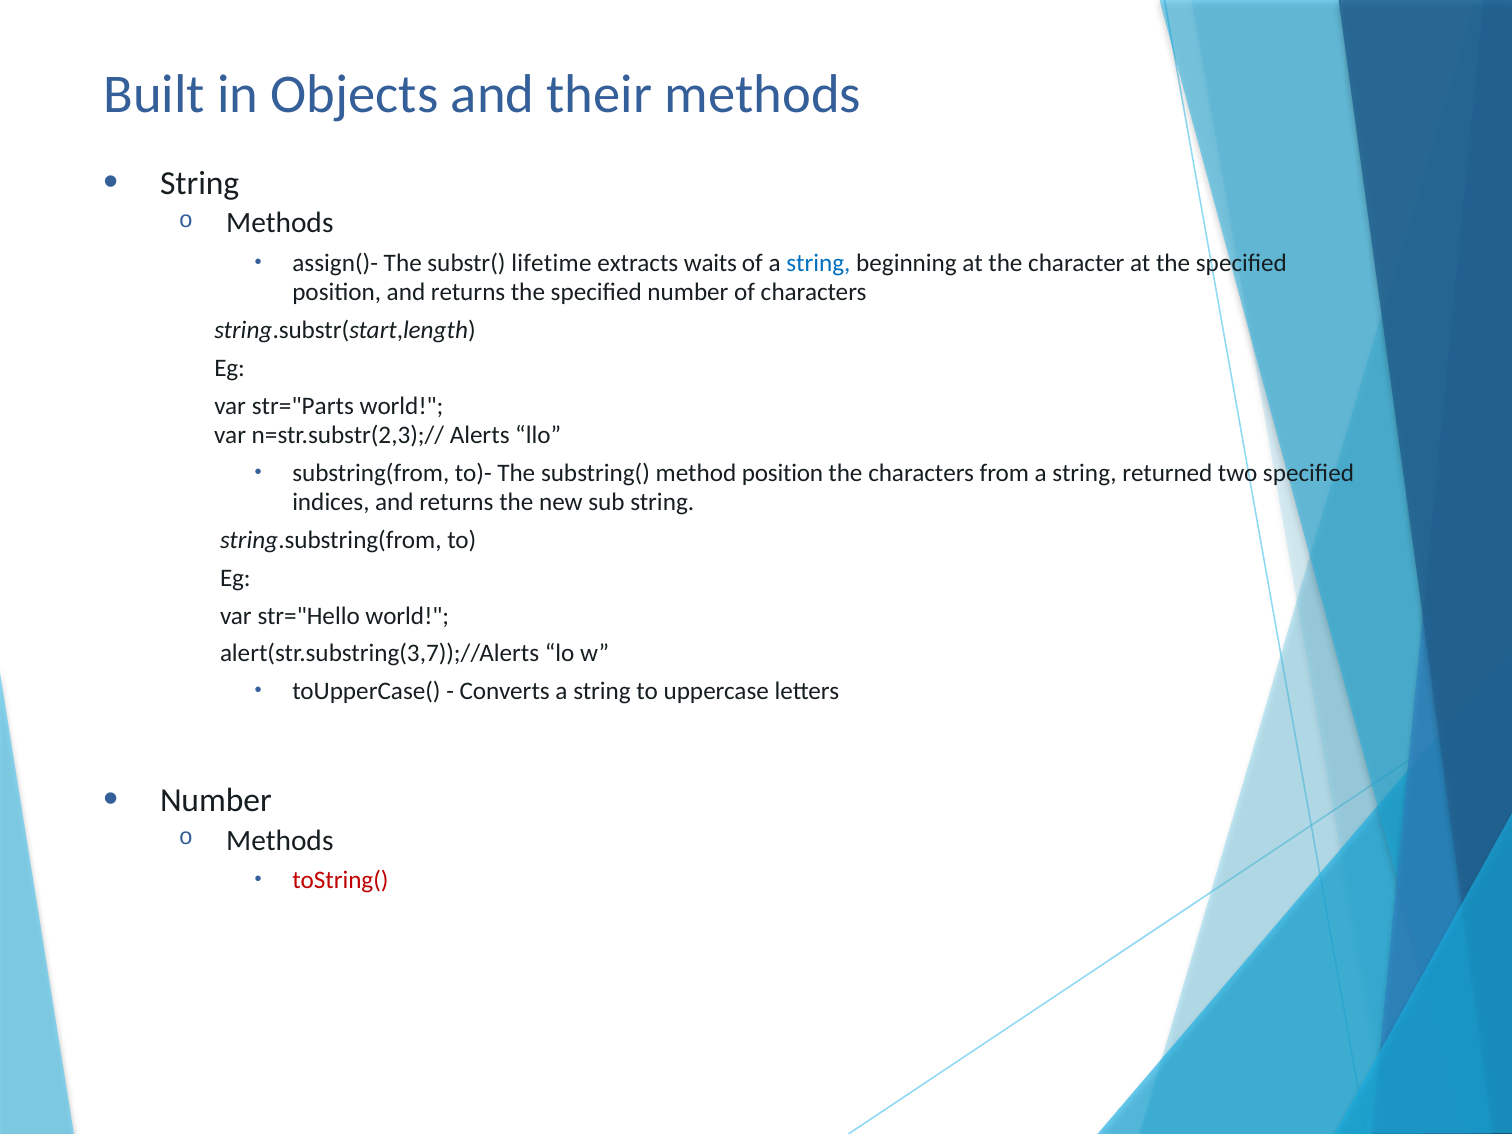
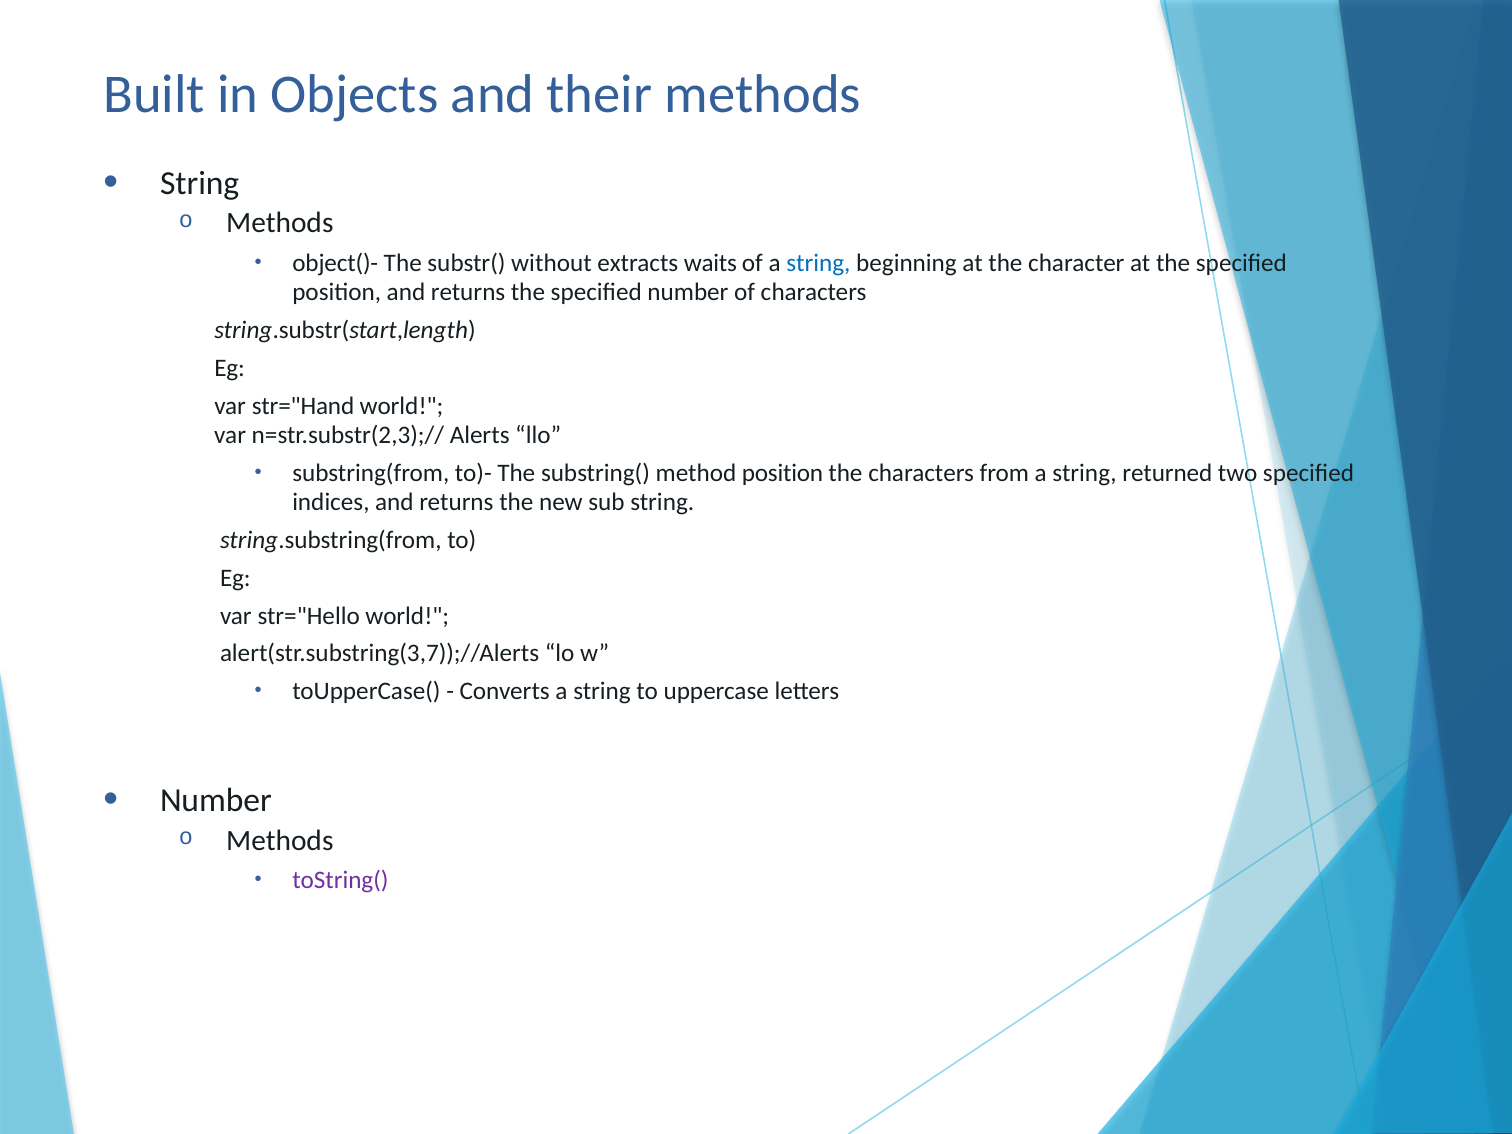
assign()-: assign()- -> object()-
lifetime: lifetime -> without
str="Parts: str="Parts -> str="Hand
toString( colour: red -> purple
